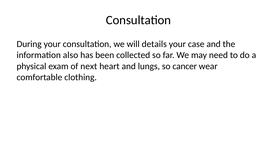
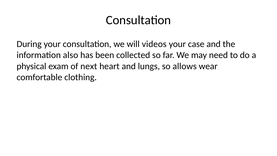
details: details -> videos
cancer: cancer -> allows
